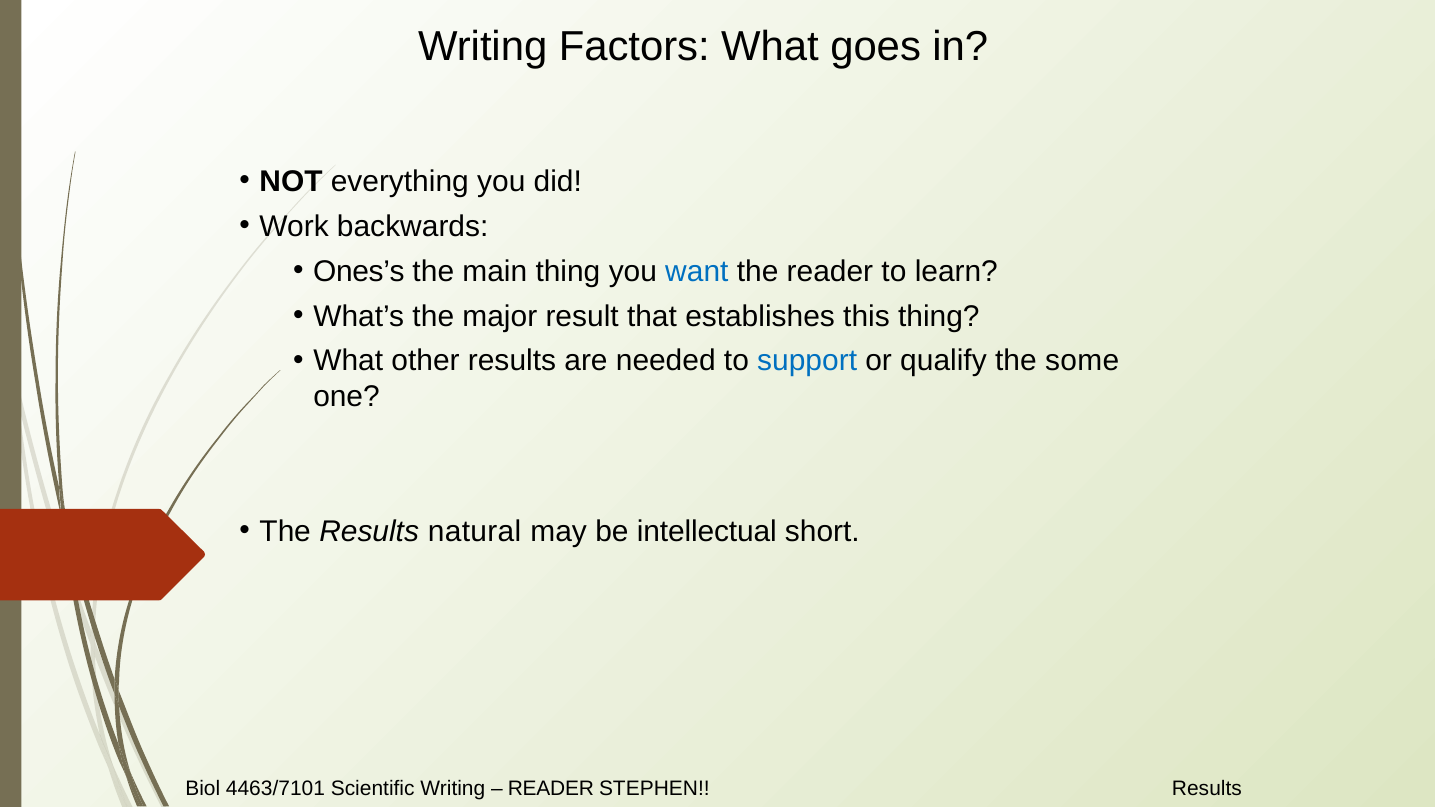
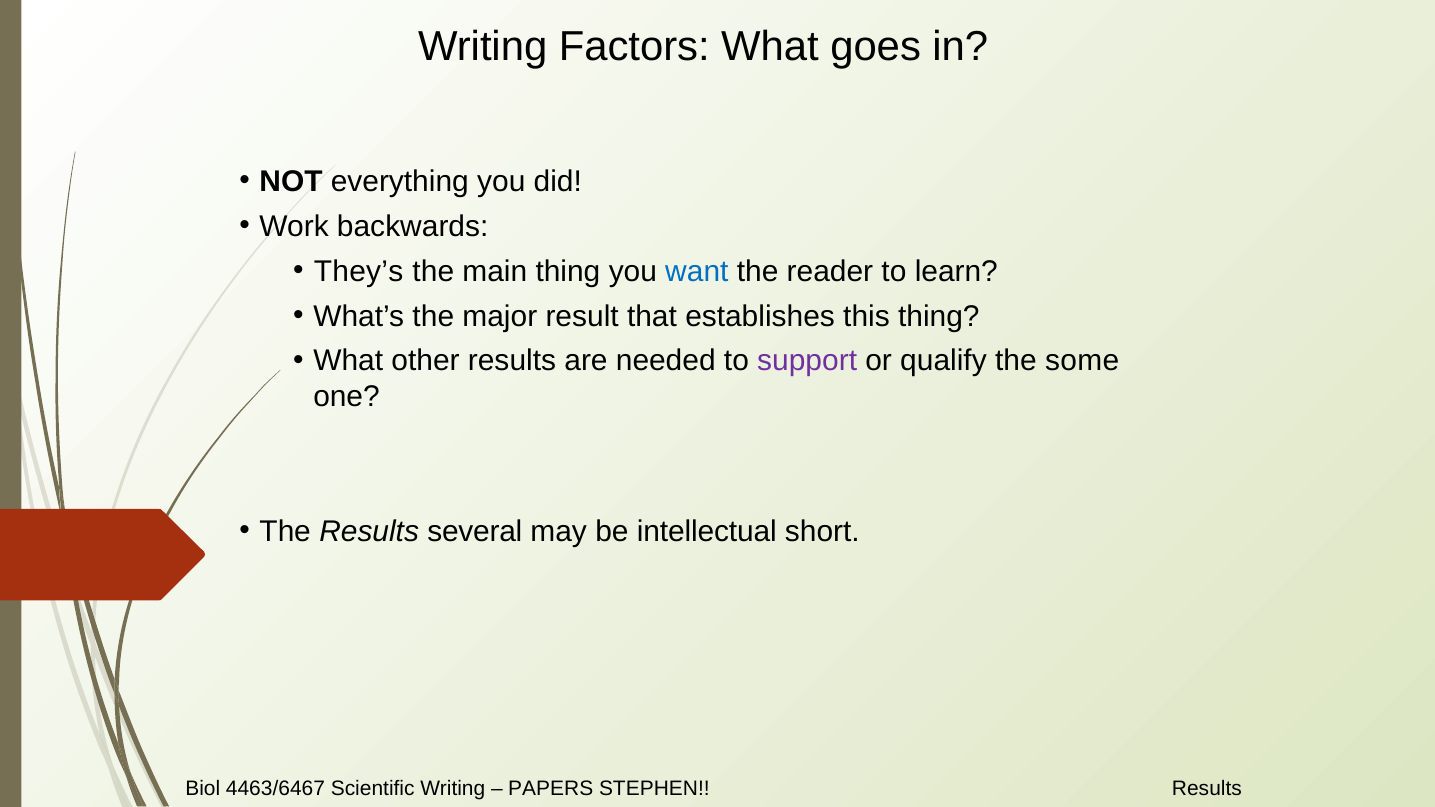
Ones’s: Ones’s -> They’s
support colour: blue -> purple
natural: natural -> several
4463/7101: 4463/7101 -> 4463/6467
READER at (551, 789): READER -> PAPERS
